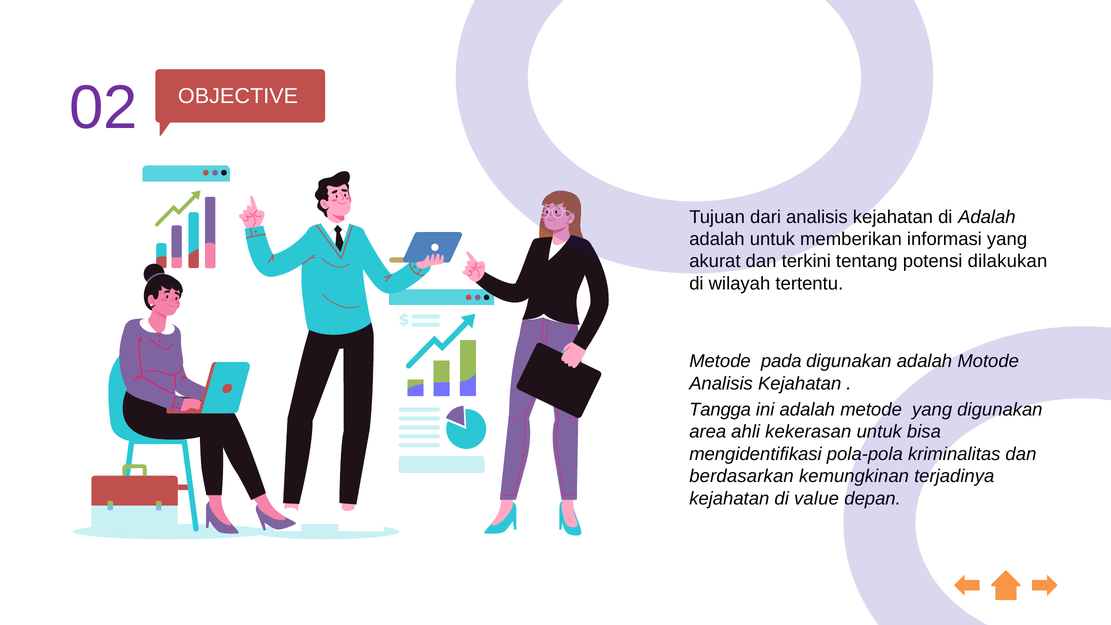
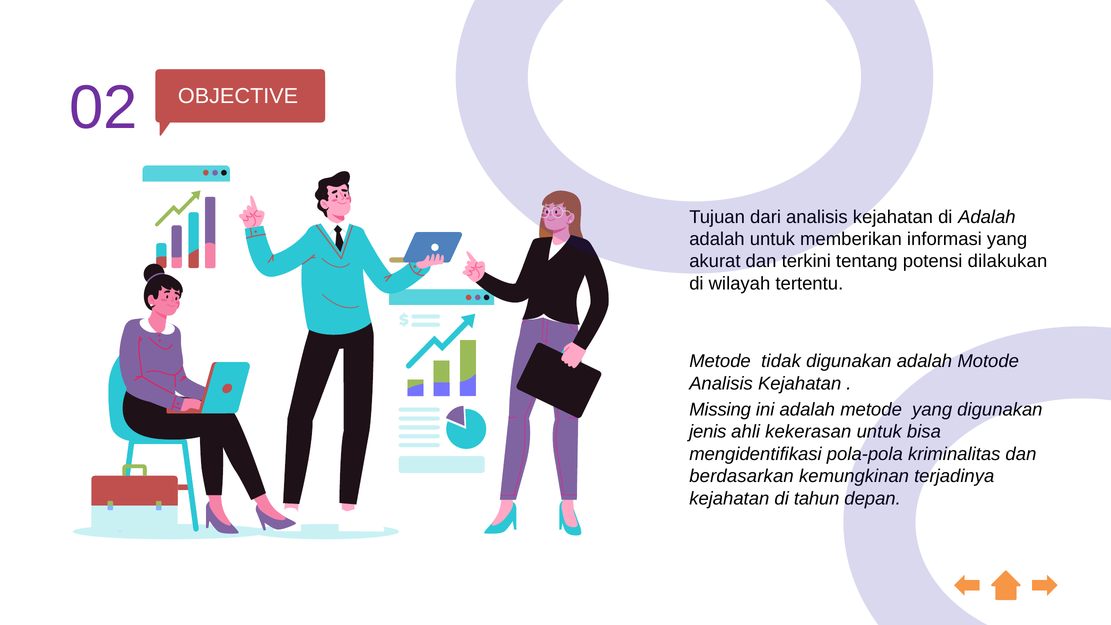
pada: pada -> tidak
Tangga: Tangga -> Missing
area: area -> jenis
value: value -> tahun
